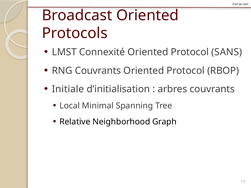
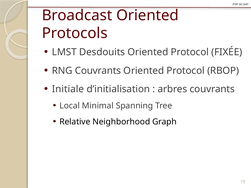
Connexité: Connexité -> Desdouits
SANS: SANS -> FIXÉE
